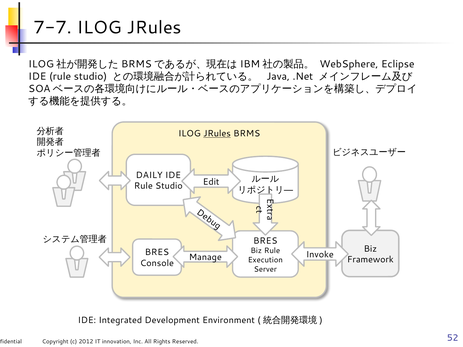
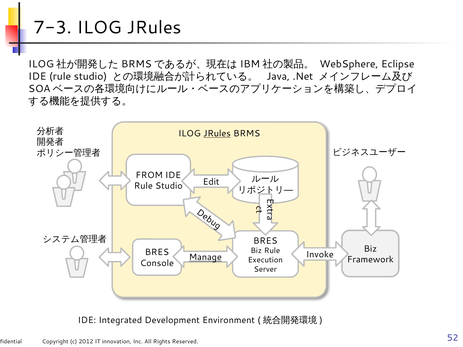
7-7: 7-7 -> 7-3
DAILY: DAILY -> FROM
Manage underline: none -> present
